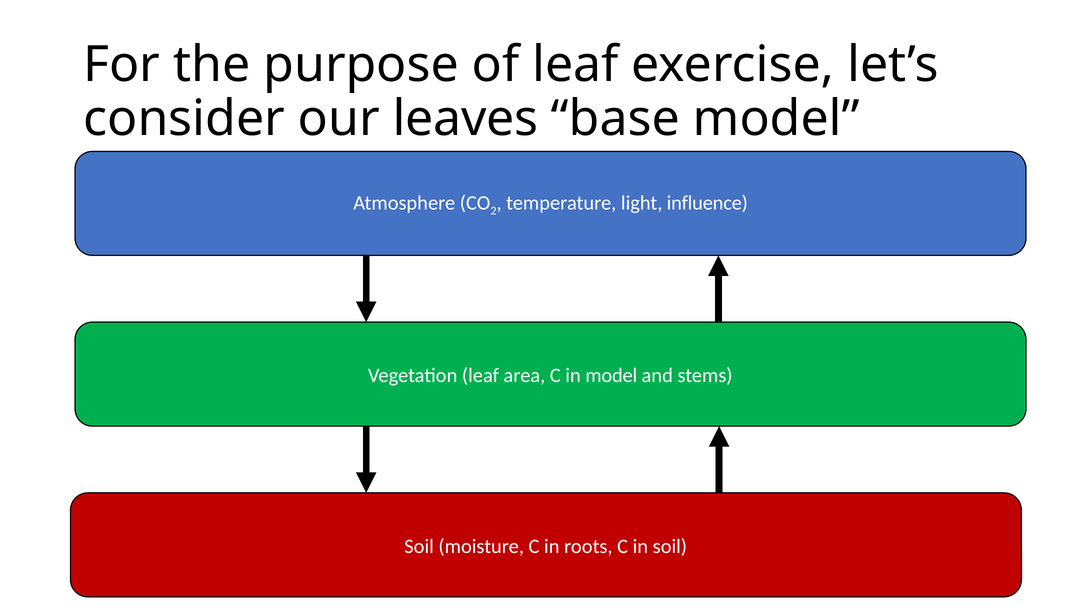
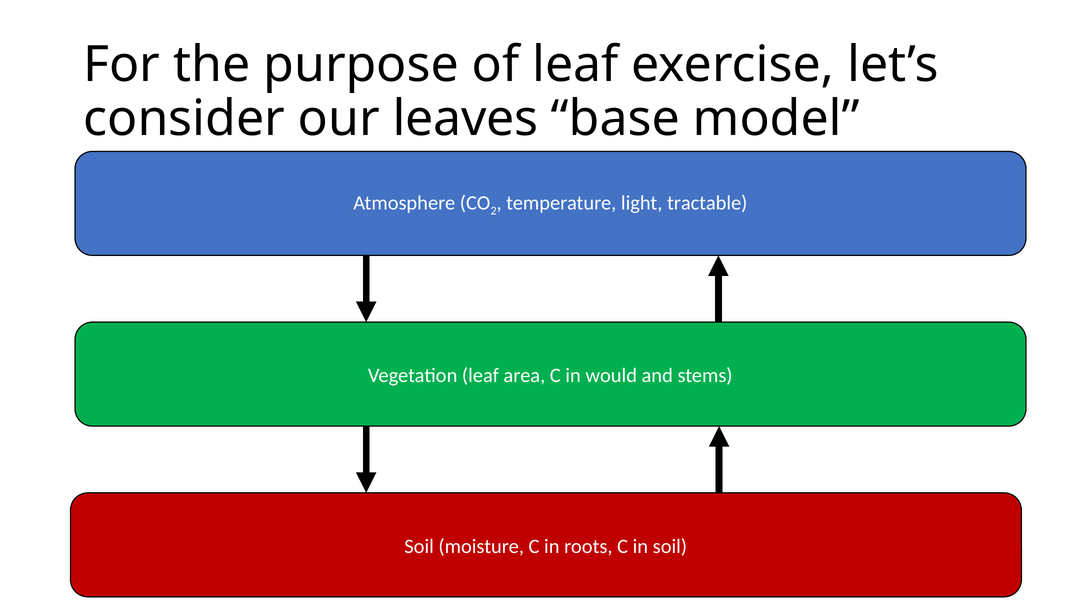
influence: influence -> tractable
in model: model -> would
